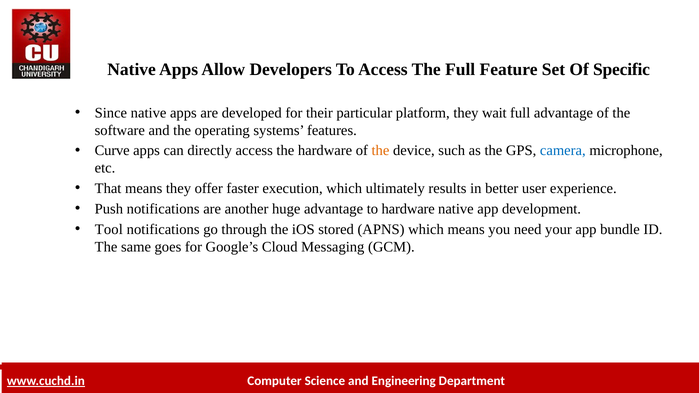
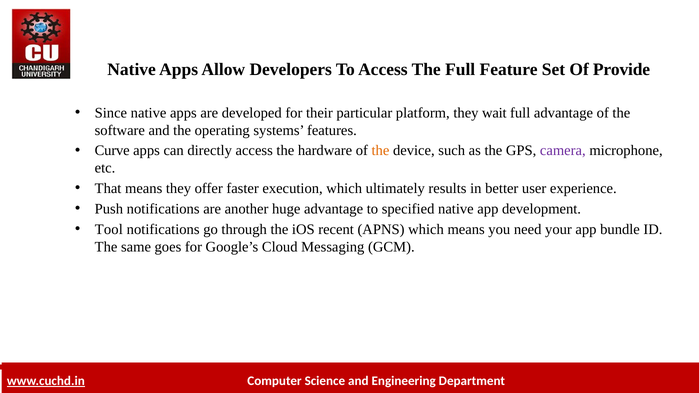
Specific: Specific -> Provide
camera colour: blue -> purple
to hardware: hardware -> specified
stored: stored -> recent
